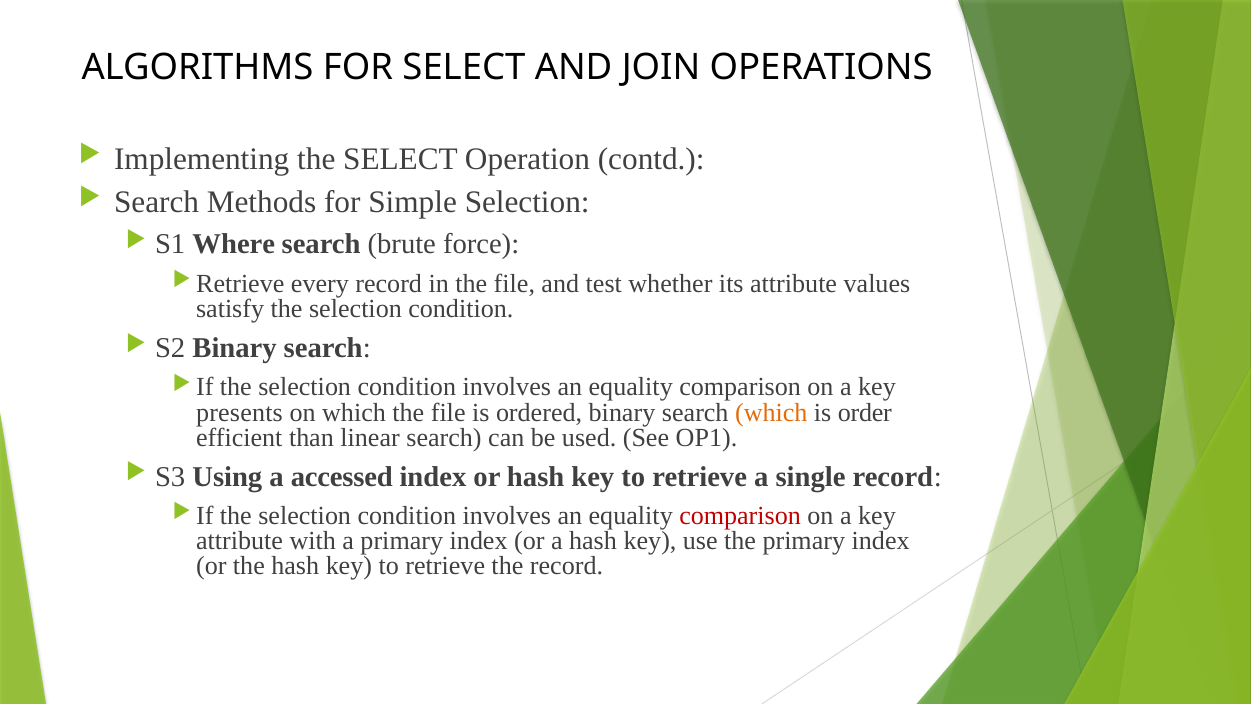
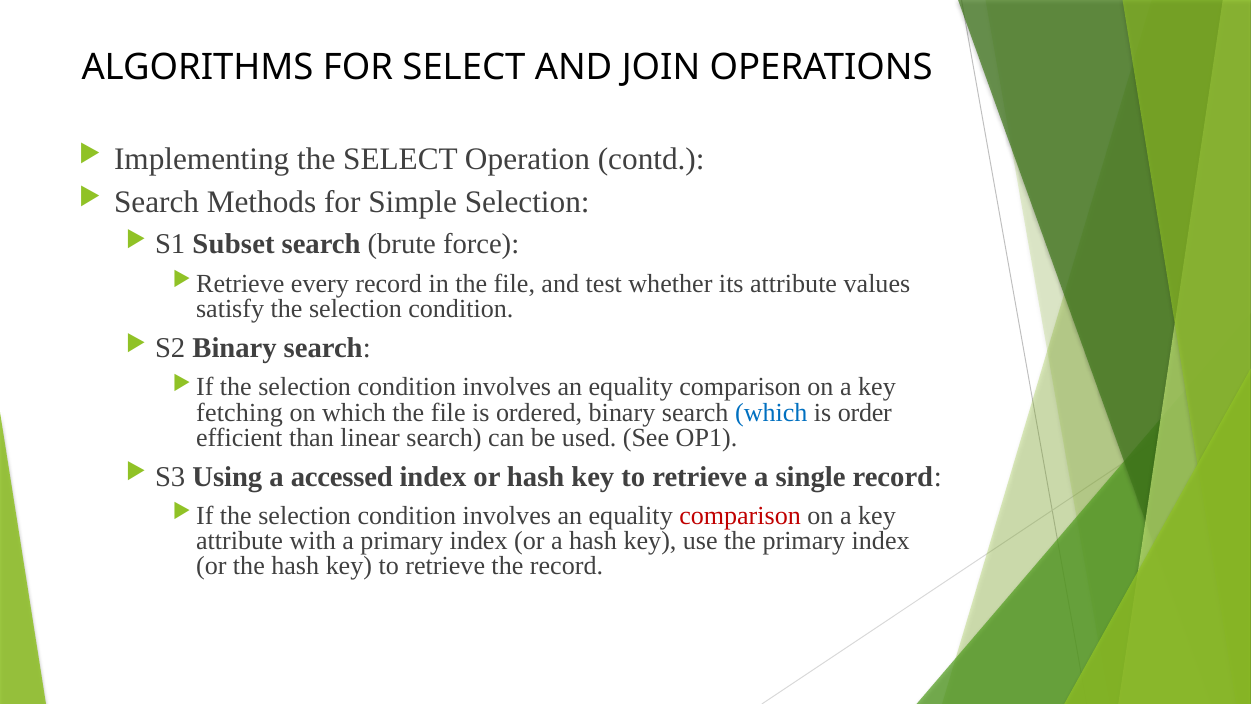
Where: Where -> Subset
presents: presents -> fetching
which at (771, 412) colour: orange -> blue
